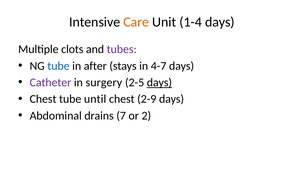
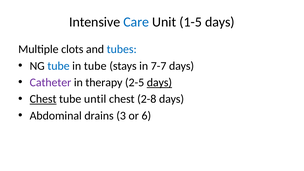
Care colour: orange -> blue
1-4: 1-4 -> 1-5
tubes colour: purple -> blue
in after: after -> tube
4-7: 4-7 -> 7-7
surgery: surgery -> therapy
Chest at (43, 99) underline: none -> present
2-9: 2-9 -> 2-8
7: 7 -> 3
2: 2 -> 6
